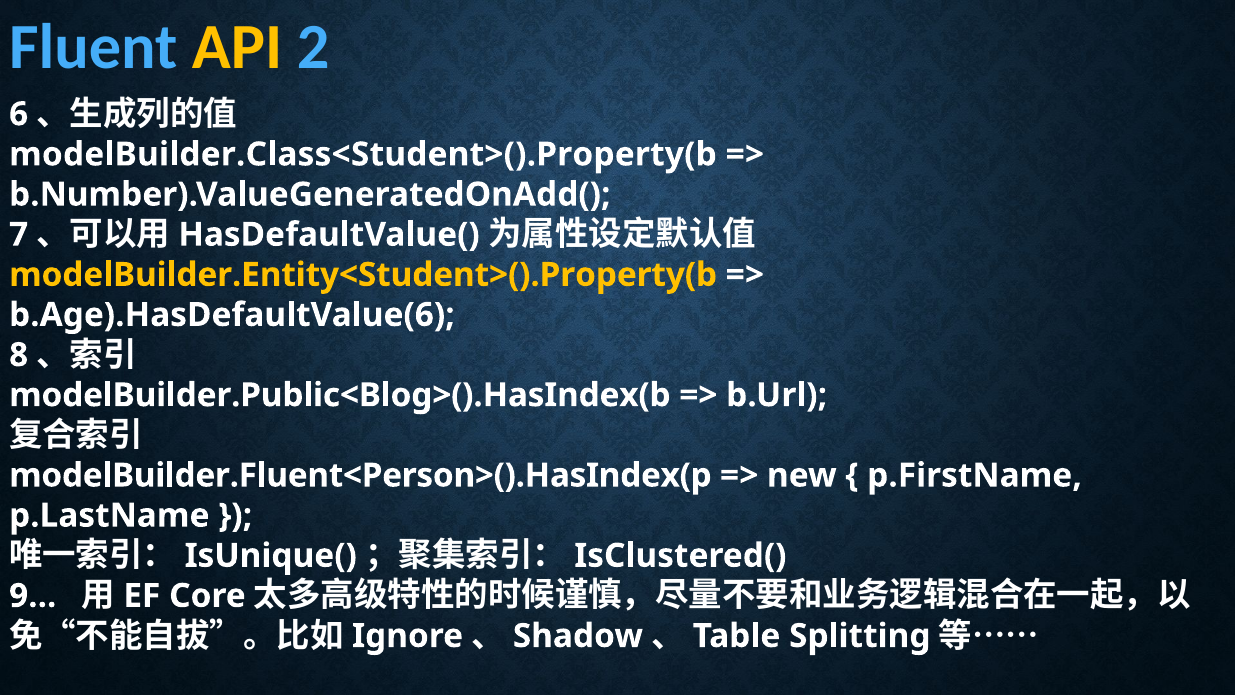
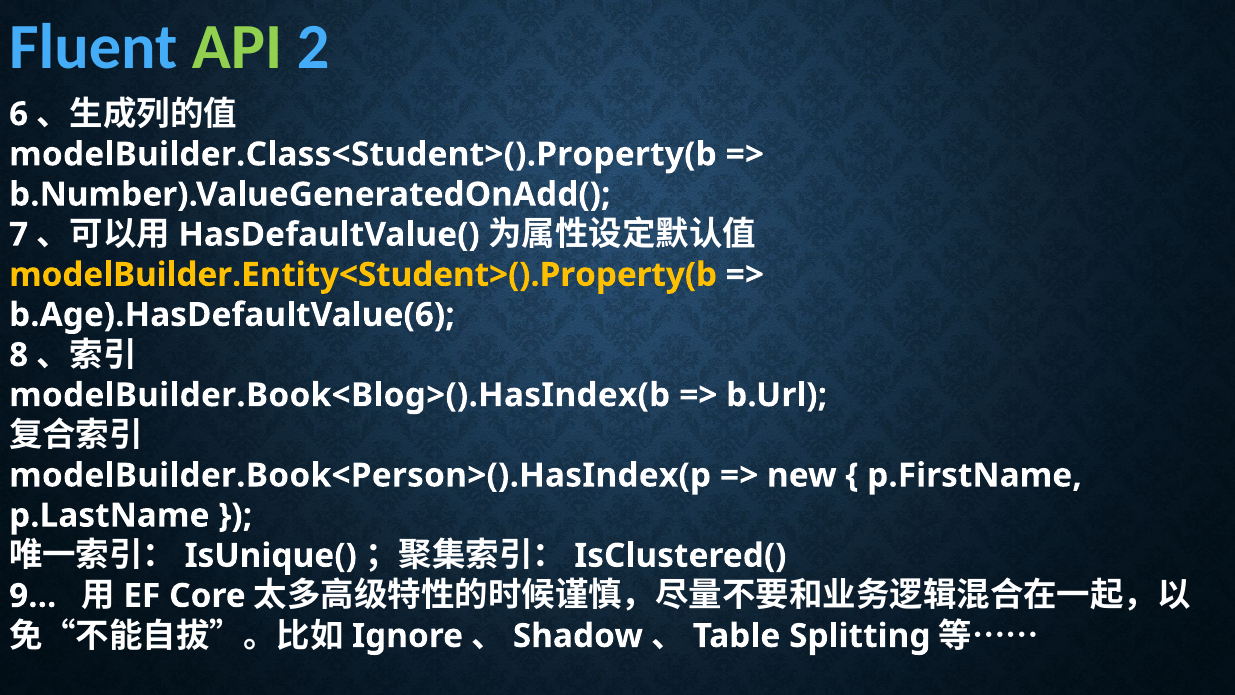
API colour: yellow -> light green
modelBuilder.Public<Blog>().HasIndex(b: modelBuilder.Public<Blog>().HasIndex(b -> modelBuilder.Book<Blog>().HasIndex(b
modelBuilder.Fluent<Person>().HasIndex(p: modelBuilder.Fluent<Person>().HasIndex(p -> modelBuilder.Book<Person>().HasIndex(p
